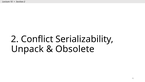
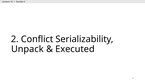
Obsolete: Obsolete -> Executed
